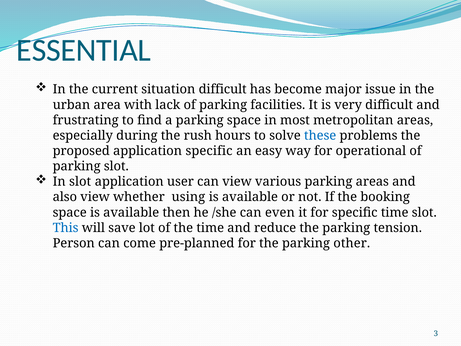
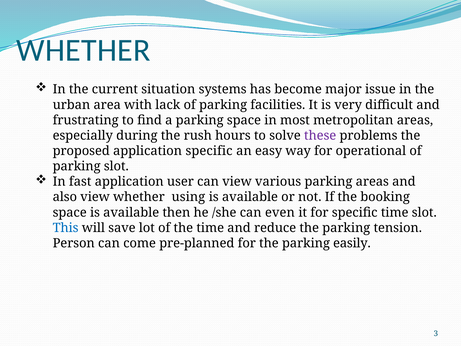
ESSENTIAL at (84, 50): ESSENTIAL -> WHETHER
situation difficult: difficult -> systems
these colour: blue -> purple
In slot: slot -> fast
other: other -> easily
